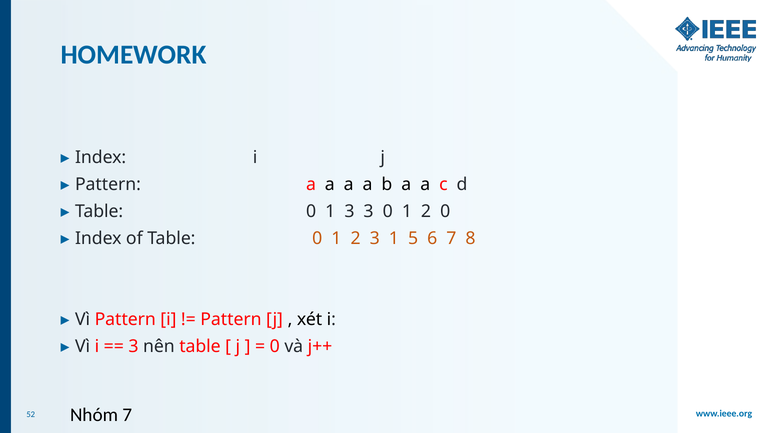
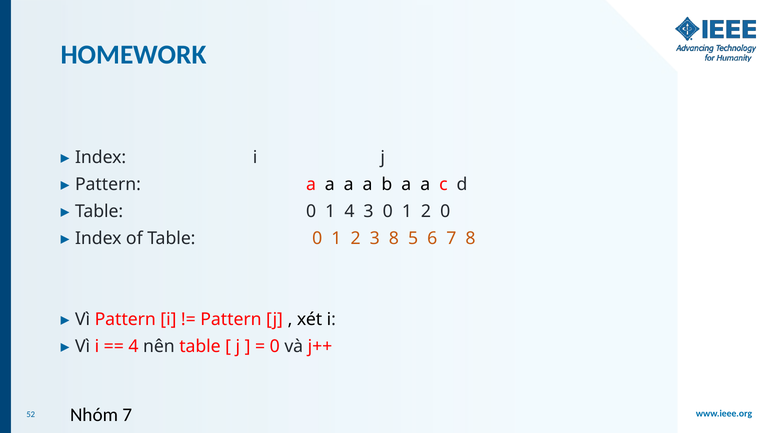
1 3: 3 -> 4
3 1: 1 -> 8
3 at (133, 347): 3 -> 4
